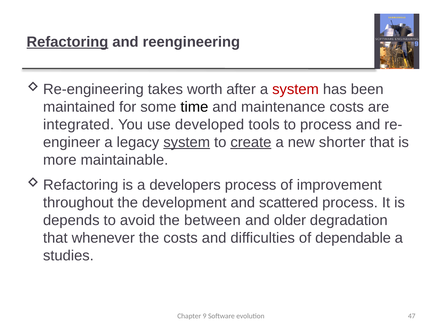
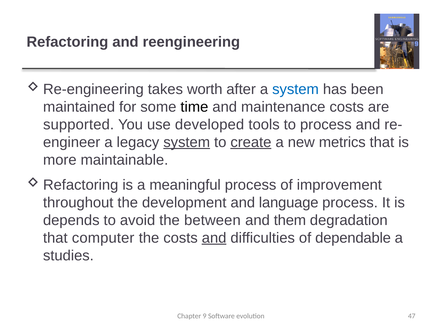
Refactoring underline: present -> none
system at (296, 89) colour: red -> blue
integrated: integrated -> supported
shorter: shorter -> metrics
developers: developers -> meaningful
scattered: scattered -> language
older: older -> them
whenever: whenever -> computer
and at (214, 238) underline: none -> present
